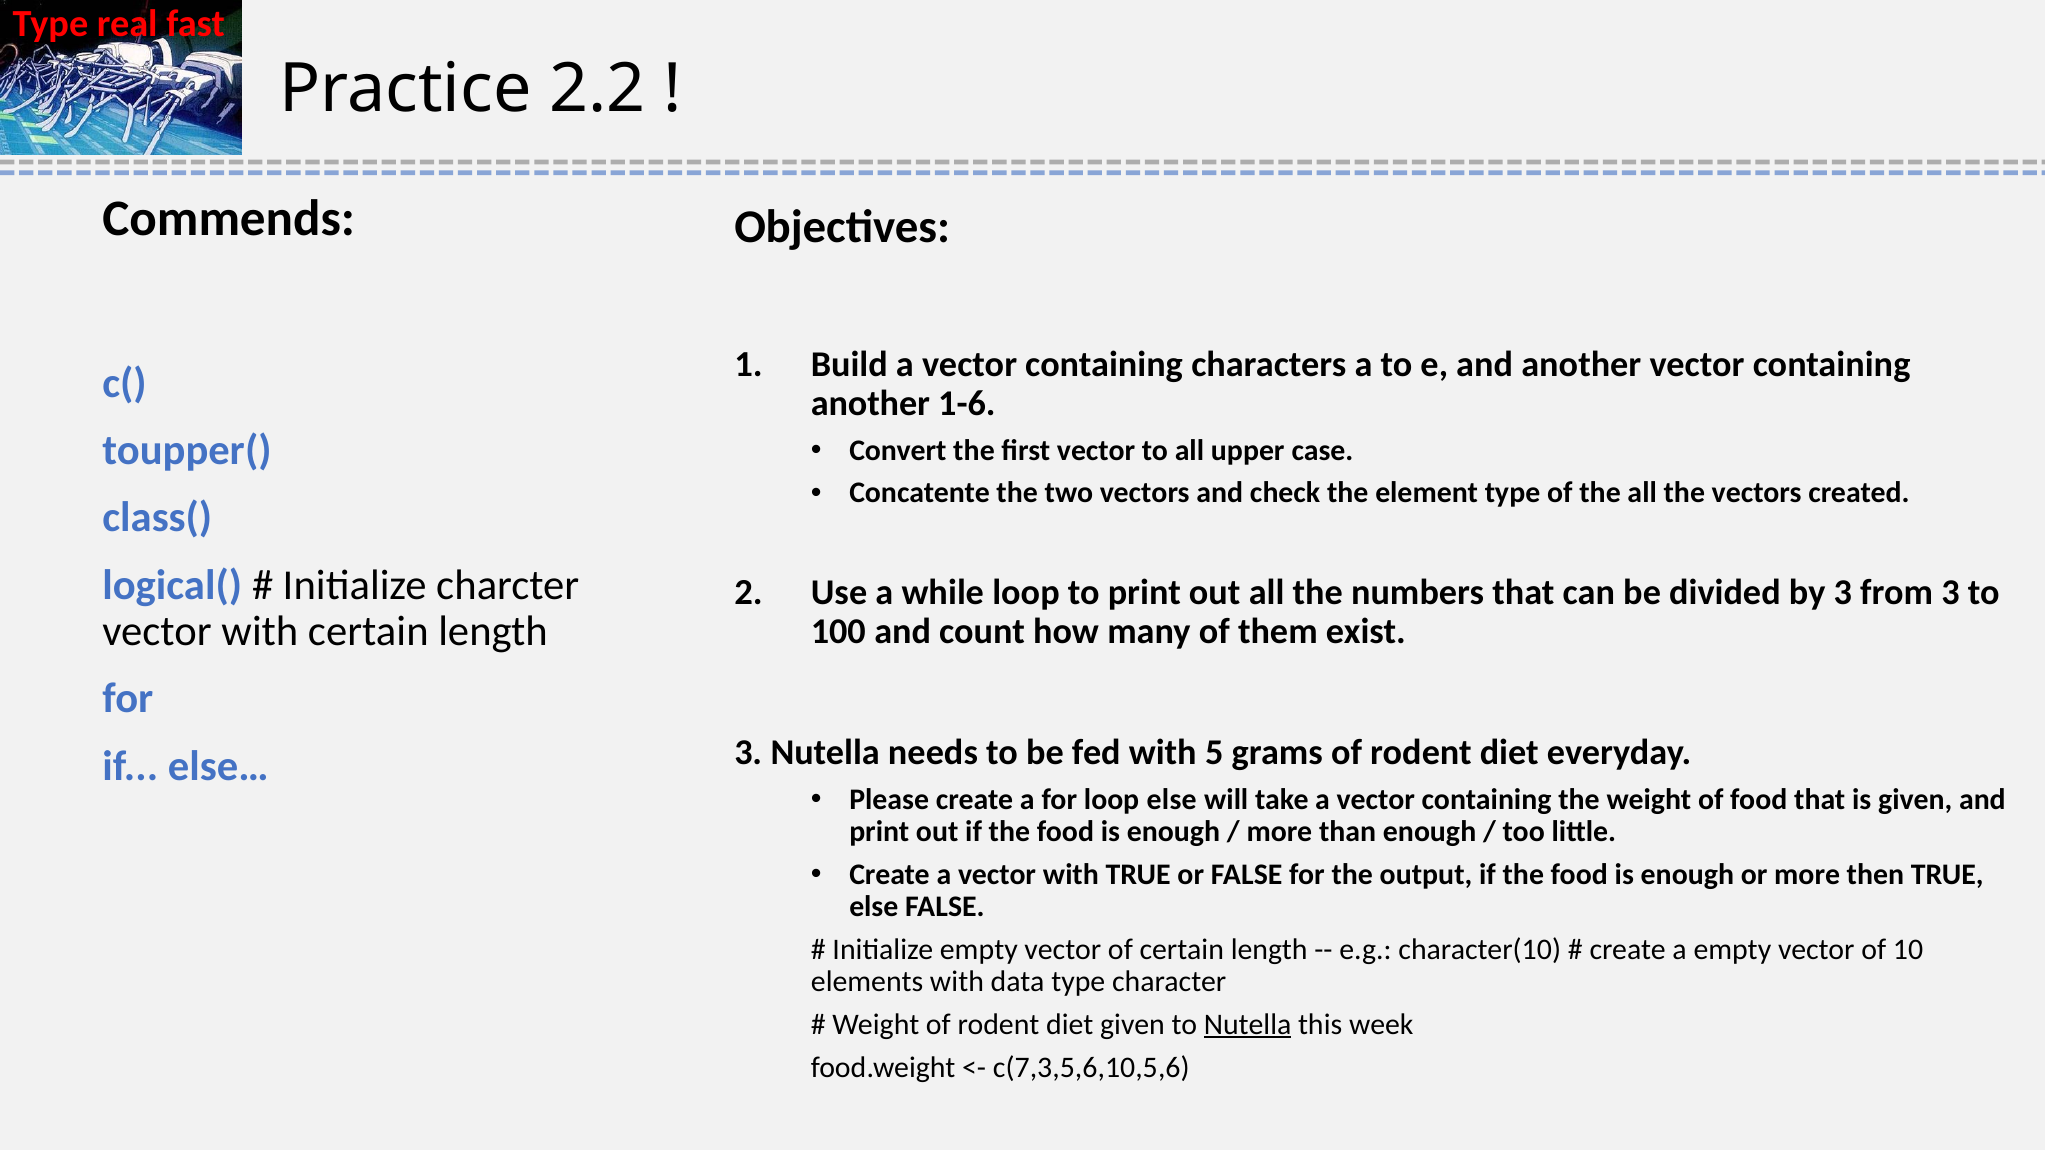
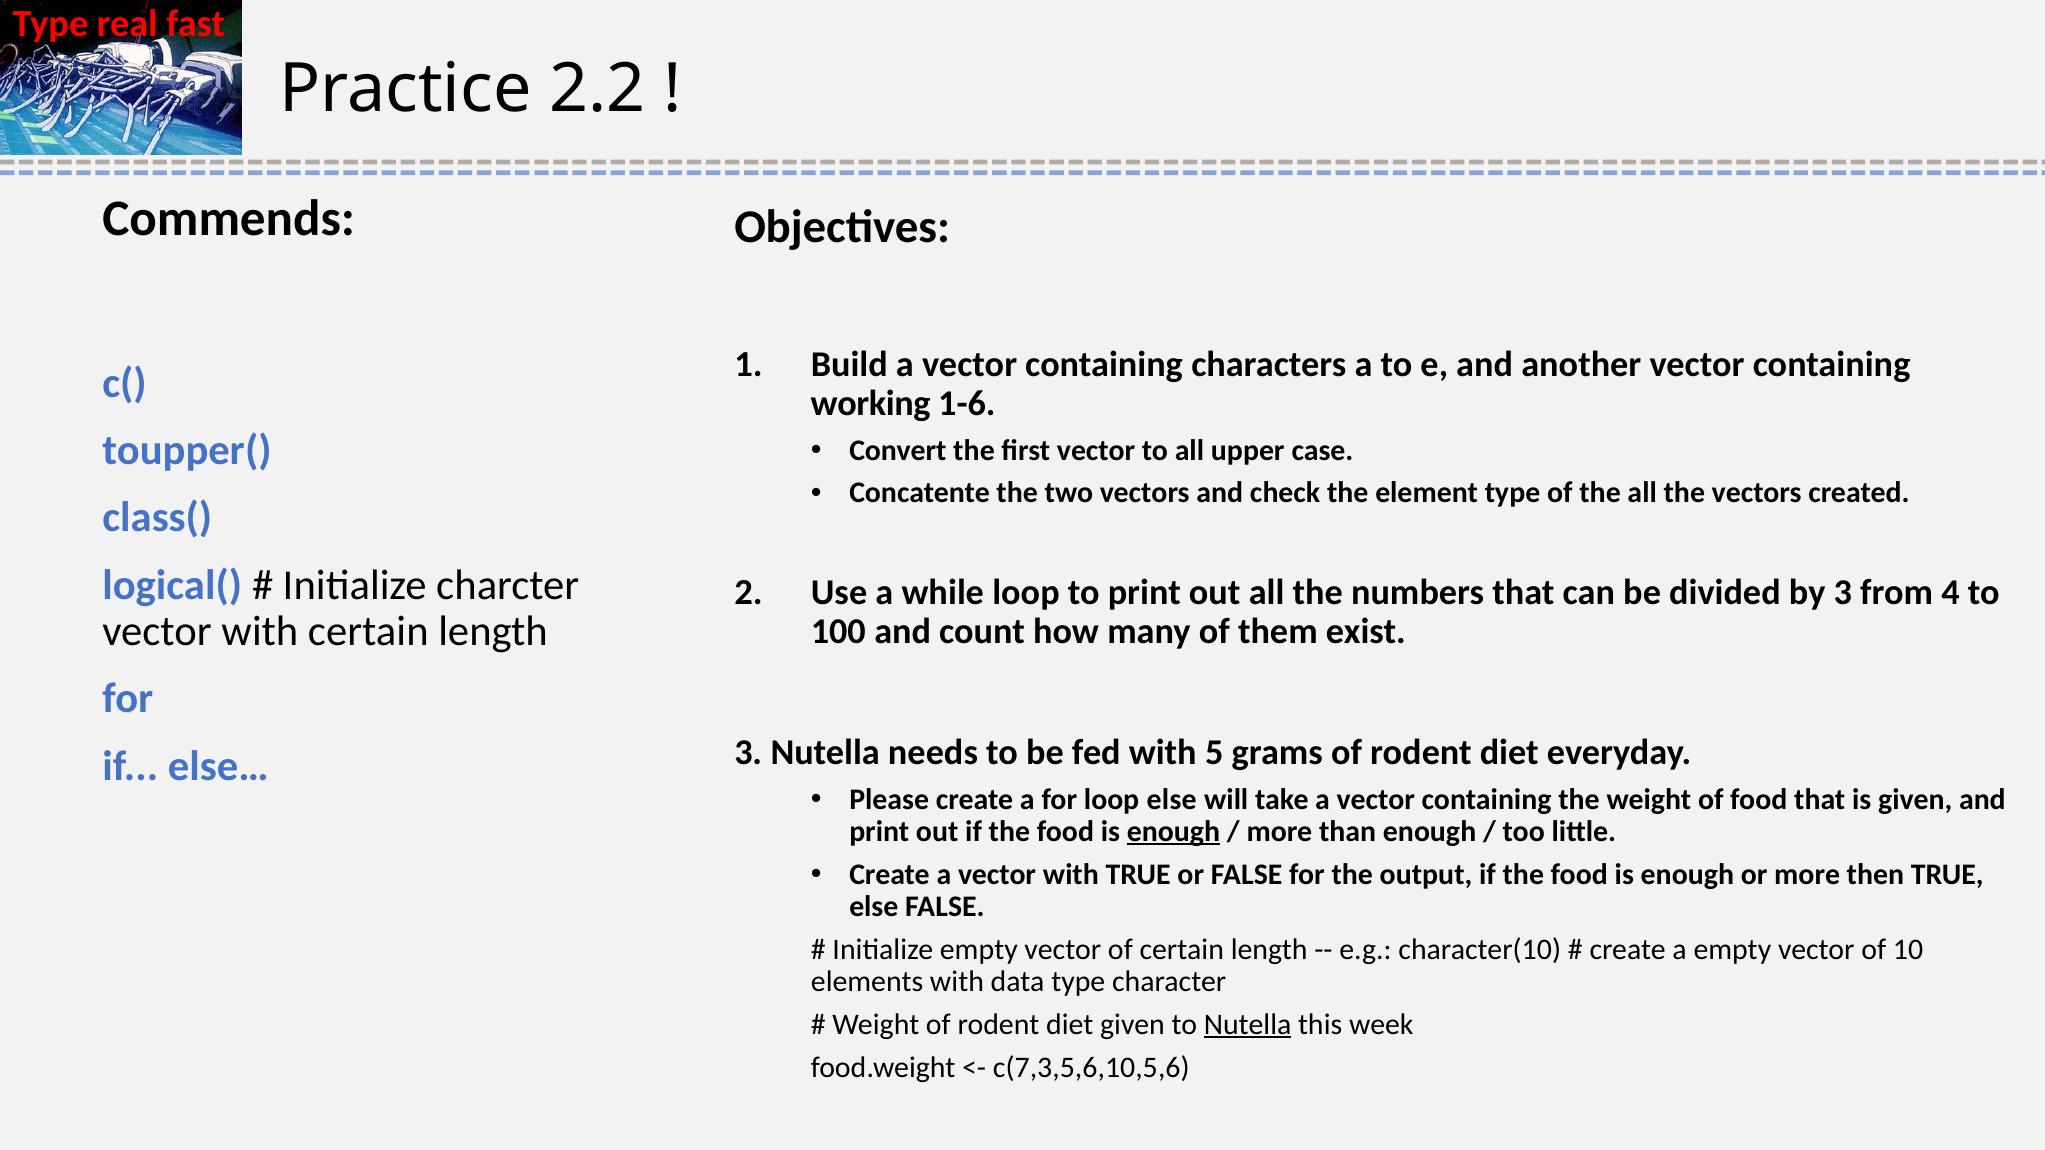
another at (870, 404): another -> working
from 3: 3 -> 4
enough at (1173, 832) underline: none -> present
